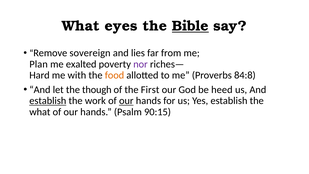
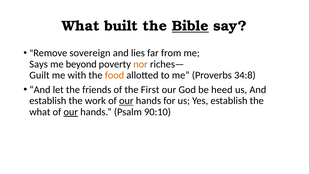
eyes: eyes -> built
Plan: Plan -> Says
exalted: exalted -> beyond
nor colour: purple -> orange
Hard: Hard -> Guilt
84:8: 84:8 -> 34:8
though: though -> friends
establish at (48, 101) underline: present -> none
our at (71, 112) underline: none -> present
90:15: 90:15 -> 90:10
